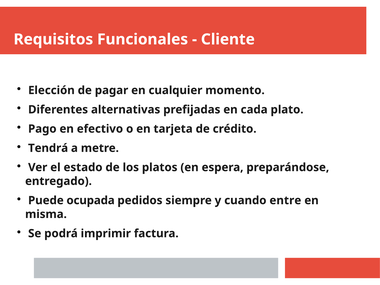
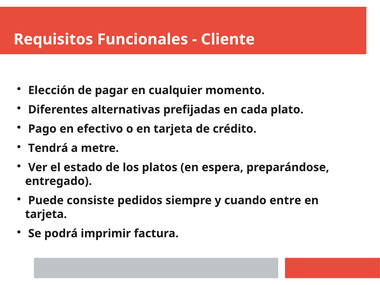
ocupada: ocupada -> consiste
misma at (46, 214): misma -> tarjeta
